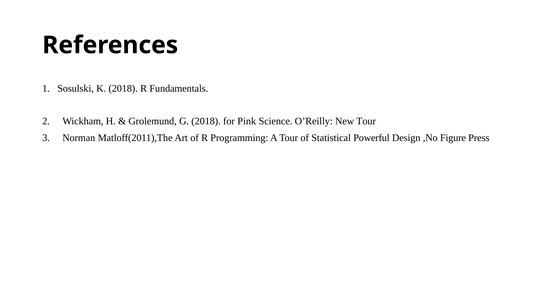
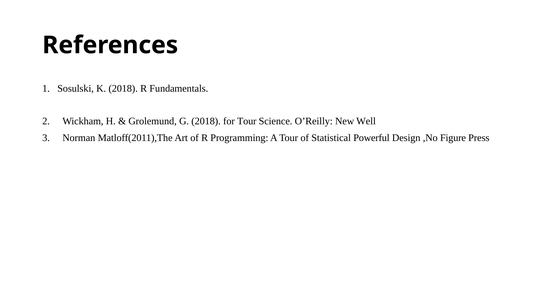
for Pink: Pink -> Tour
New Tour: Tour -> Well
